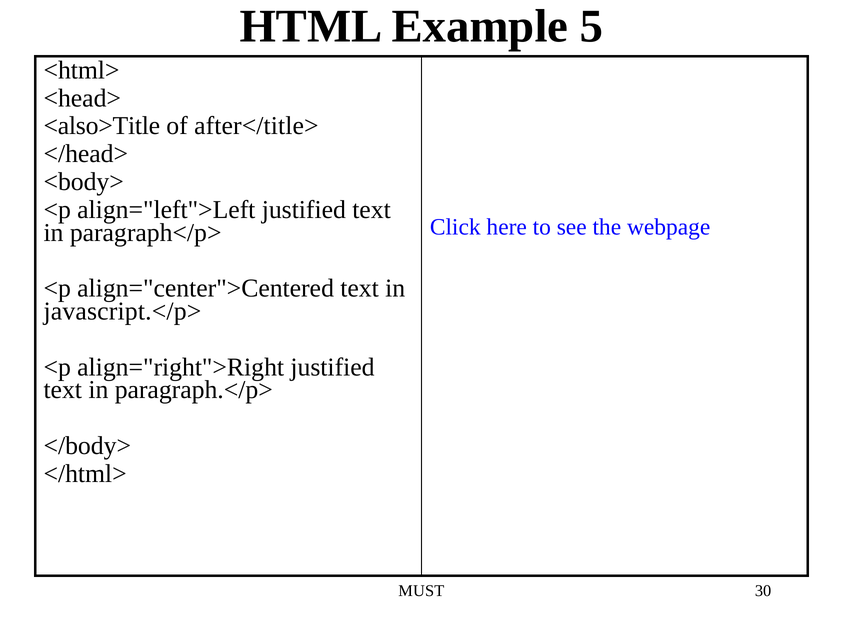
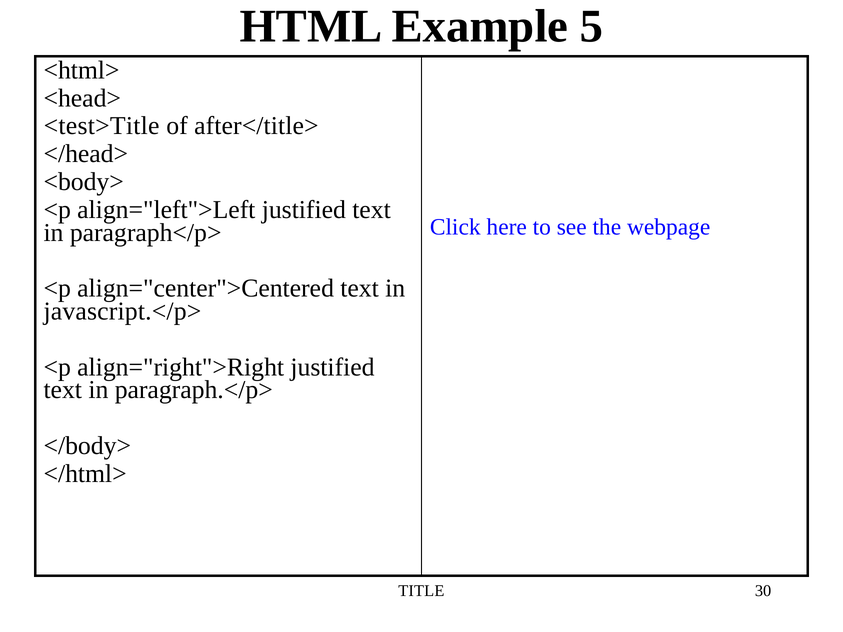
<also>Title: <also>Title -> <test>Title
MUST: MUST -> TITLE
